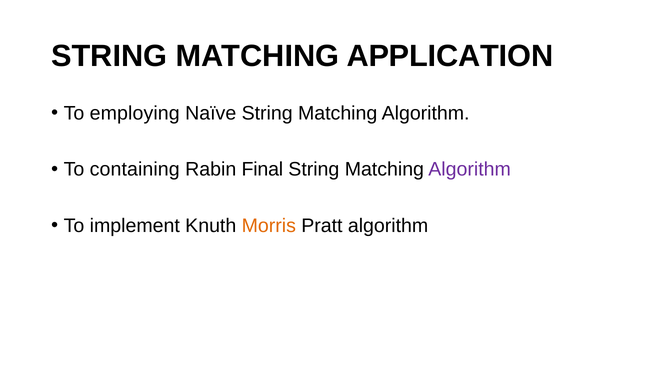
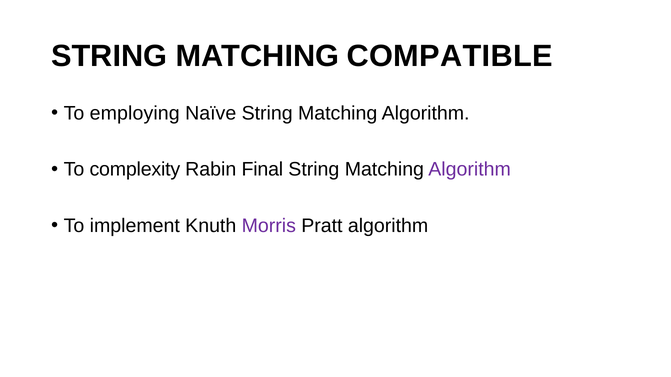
APPLICATION: APPLICATION -> COMPATIBLE
containing: containing -> complexity
Morris colour: orange -> purple
